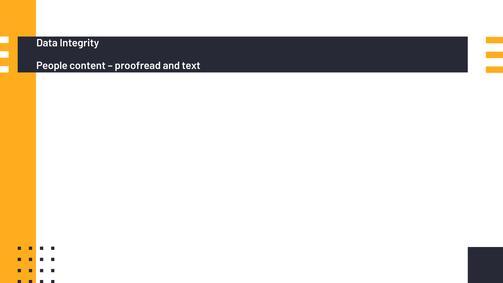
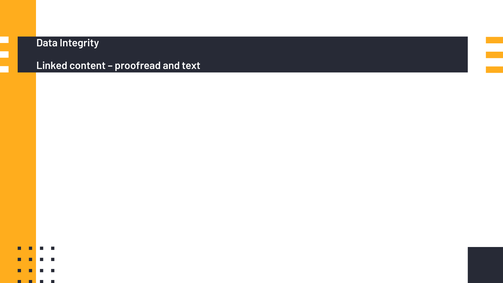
People: People -> Linked
